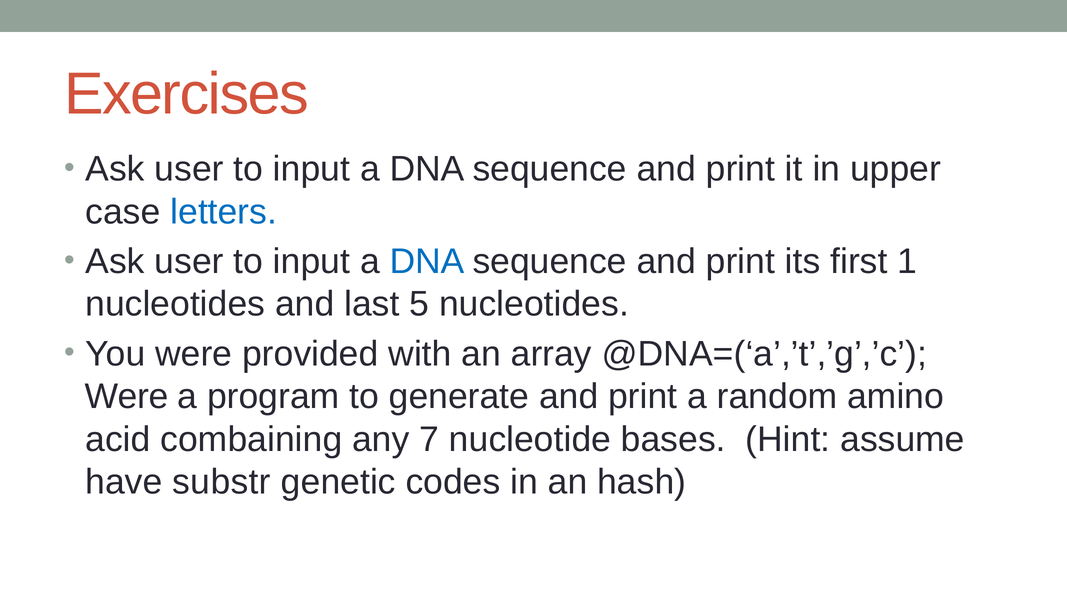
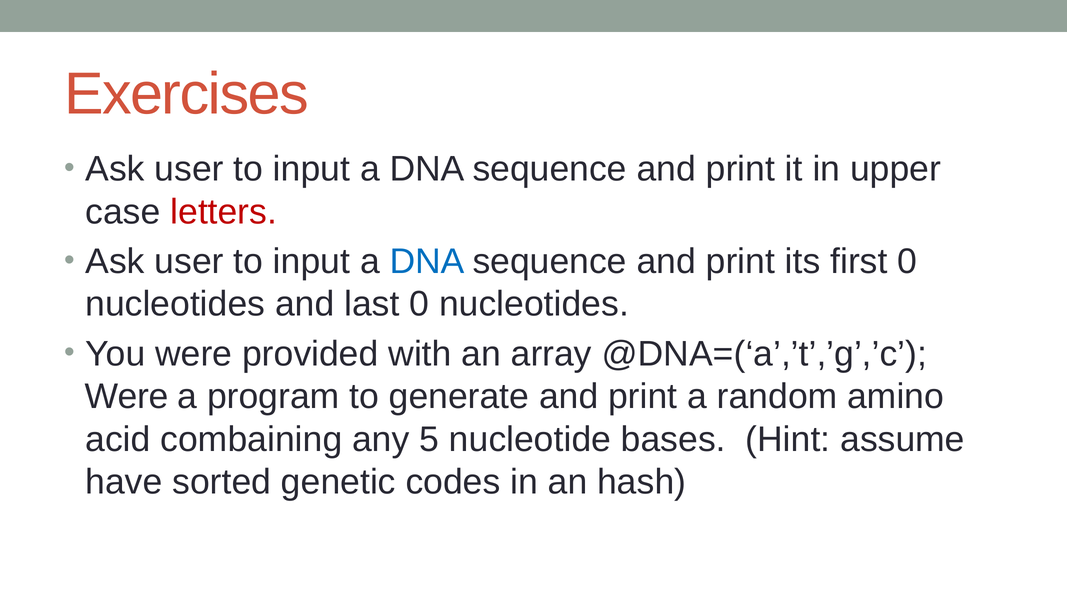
letters colour: blue -> red
first 1: 1 -> 0
last 5: 5 -> 0
7: 7 -> 5
substr: substr -> sorted
